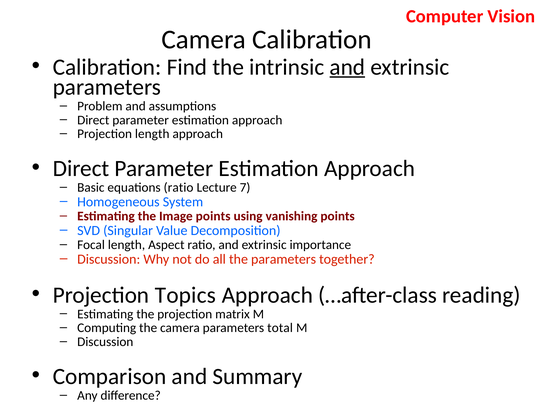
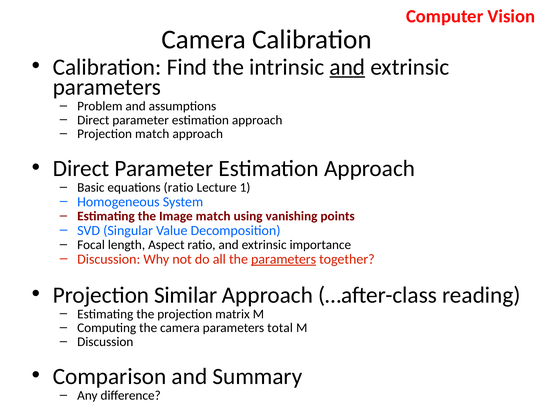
Projection length: length -> match
7: 7 -> 1
Image points: points -> match
parameters at (284, 259) underline: none -> present
Topics: Topics -> Similar
